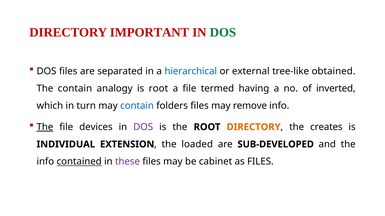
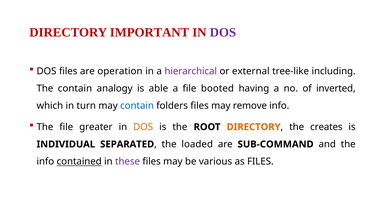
DOS at (223, 32) colour: green -> purple
separated: separated -> operation
hierarchical colour: blue -> purple
obtained: obtained -> including
is root: root -> able
termed: termed -> booted
The at (45, 127) underline: present -> none
devices: devices -> greater
DOS at (143, 127) colour: purple -> orange
EXTENSION: EXTENSION -> SEPARATED
SUB-DEVELOPED: SUB-DEVELOPED -> SUB-COMMAND
cabinet: cabinet -> various
